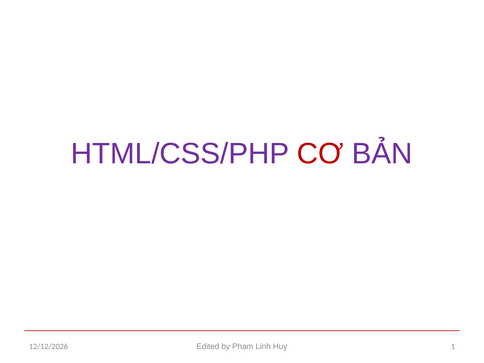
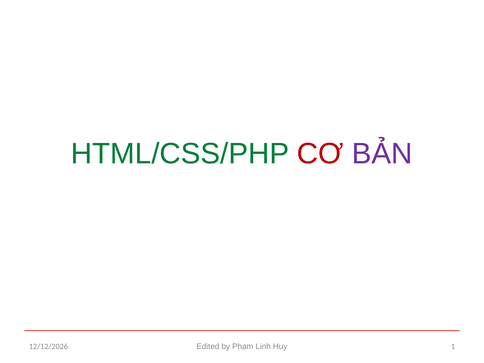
HTML/CSS/PHP colour: purple -> green
